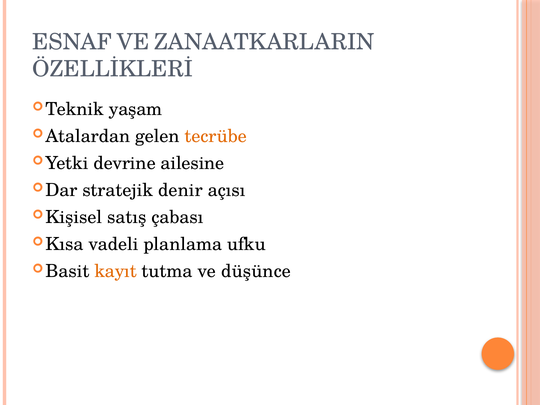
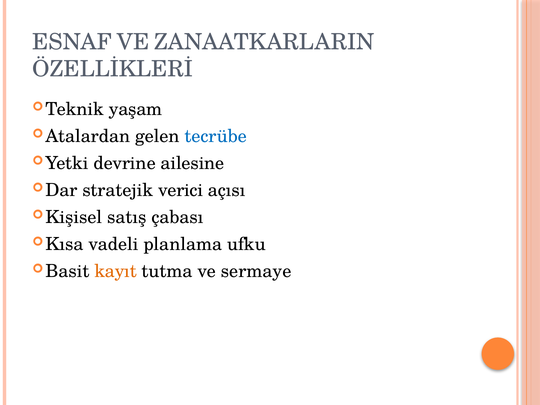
tecrübe colour: orange -> blue
denir: denir -> verici
düşünce: düşünce -> sermaye
